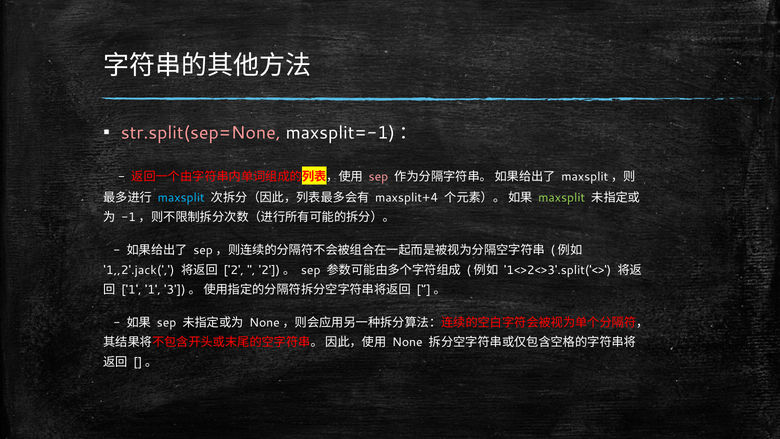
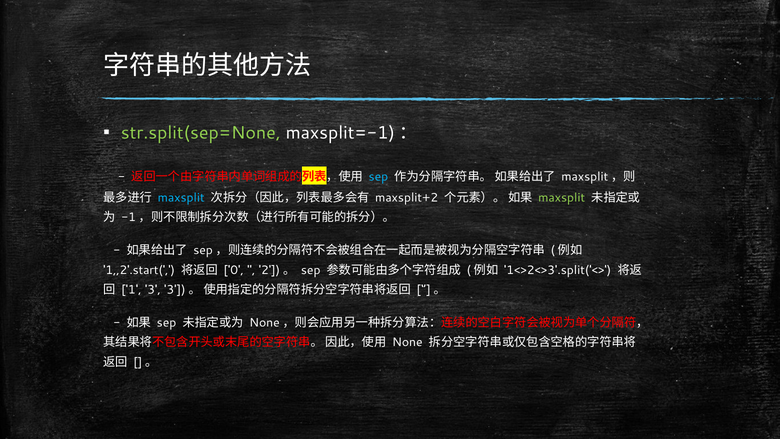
str.split(sep=None colour: pink -> light green
sep at (378, 177) colour: pink -> light blue
maxsplit+4: maxsplit+4 -> maxsplit+2
1,,2'.jack(: 1,,2'.jack( -> 1,,2'.start(
2: 2 -> 0
1 1: 1 -> 3
